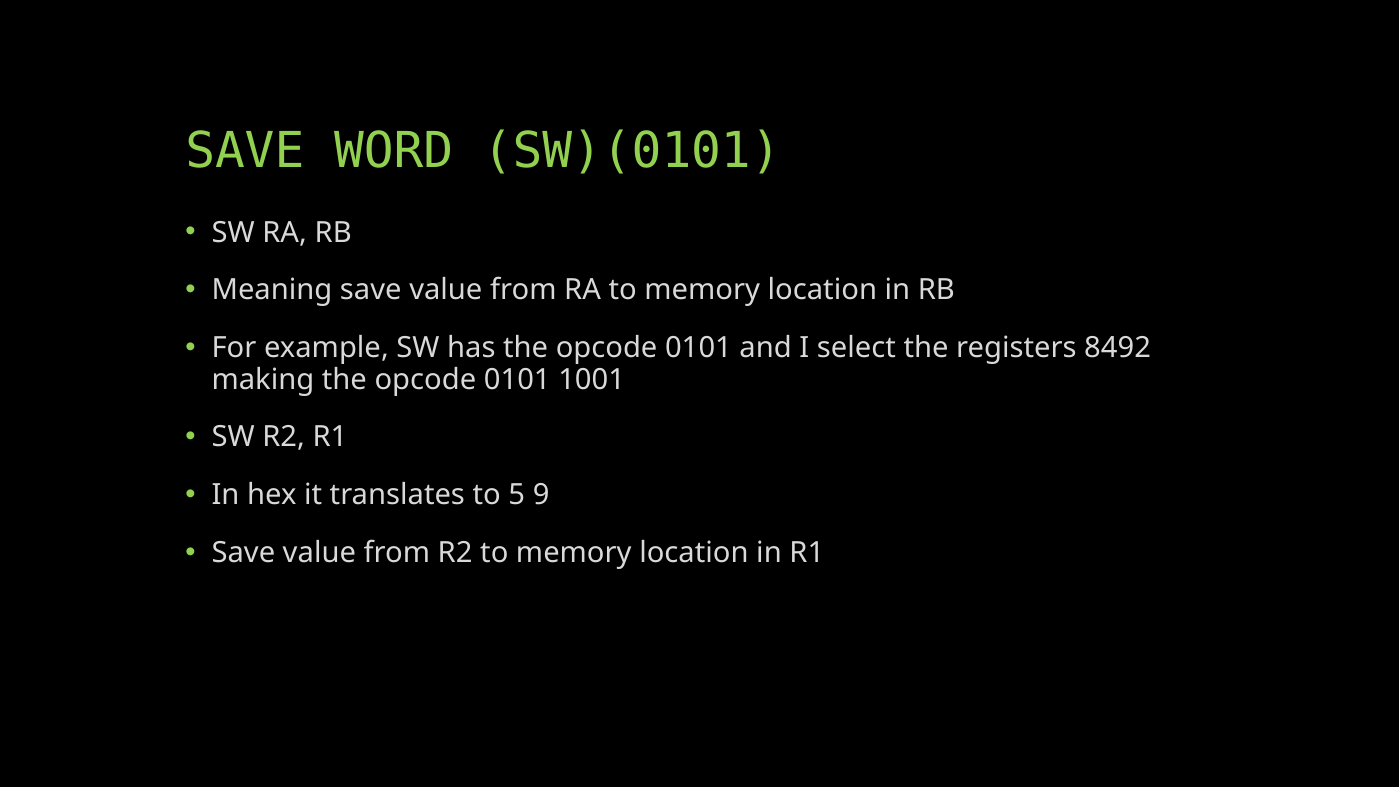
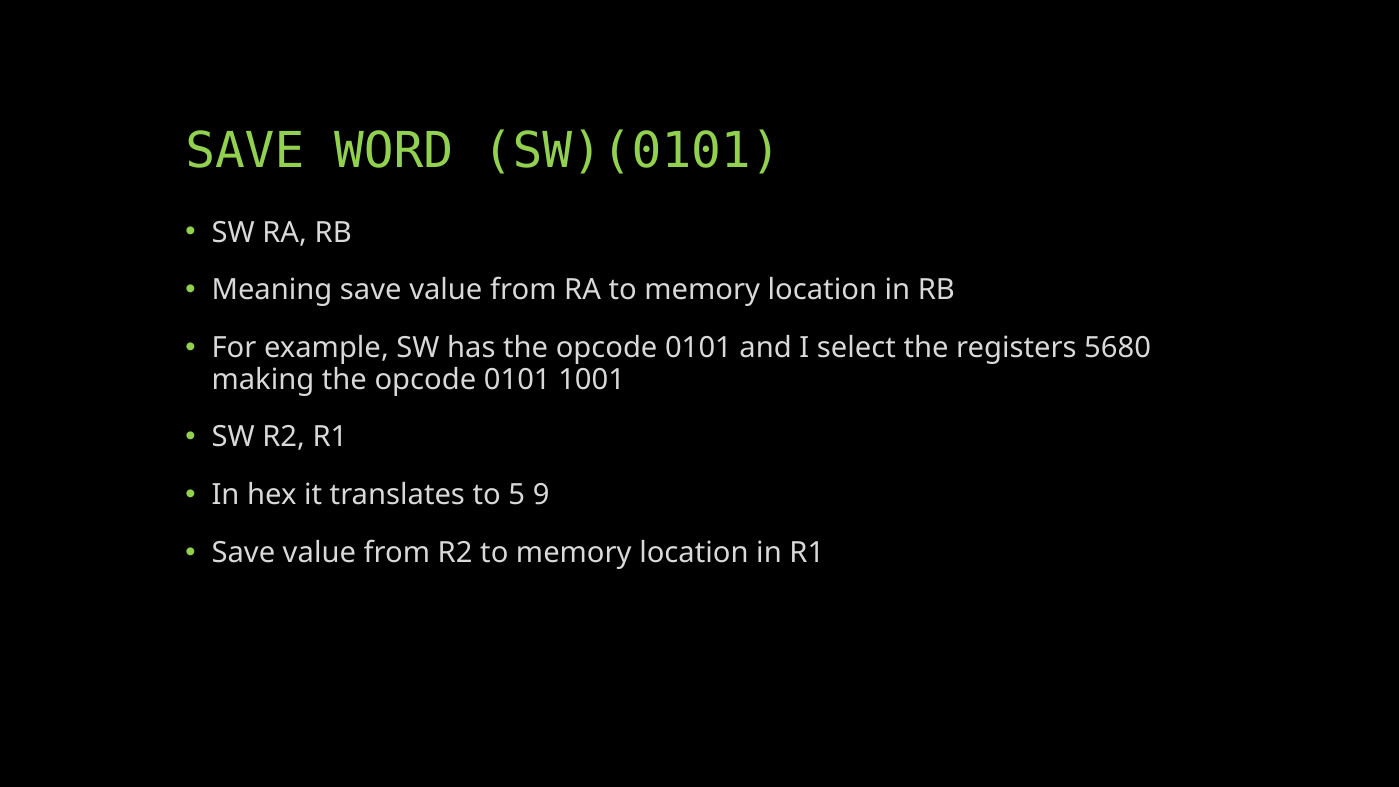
8492: 8492 -> 5680
